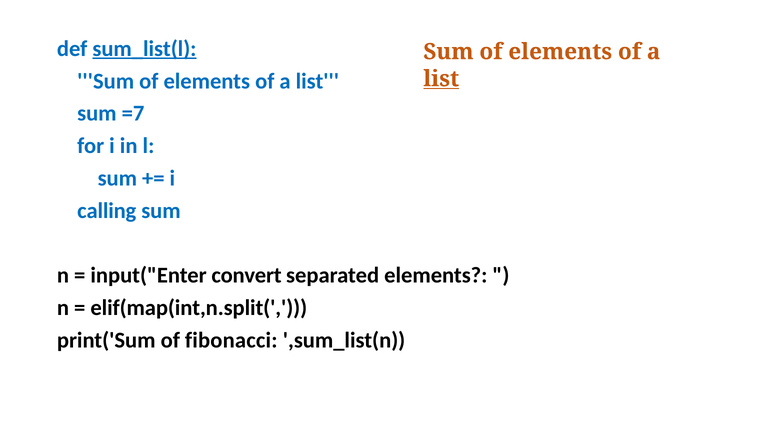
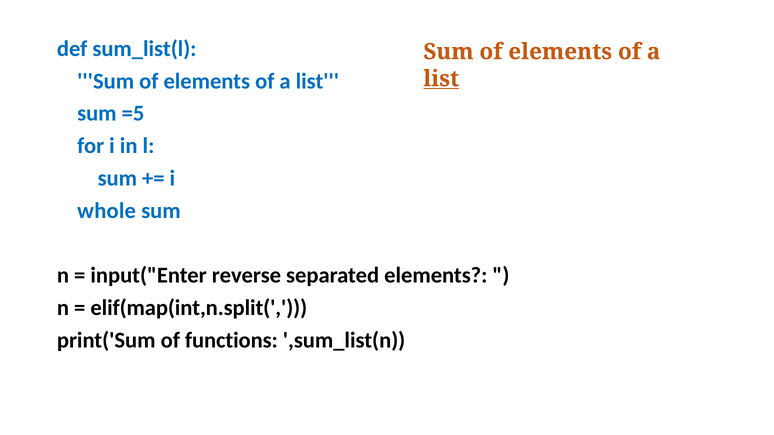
sum_list(l underline: present -> none
=7: =7 -> =5
calling: calling -> whole
convert: convert -> reverse
fibonacci: fibonacci -> functions
